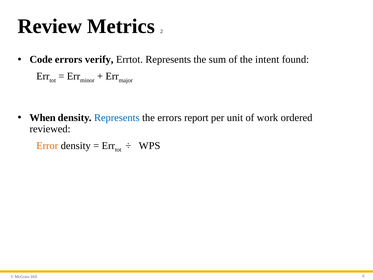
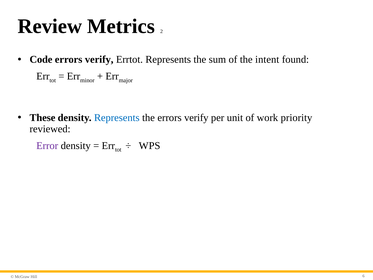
When: When -> These
the errors report: report -> verify
ordered: ordered -> priority
Error colour: orange -> purple
